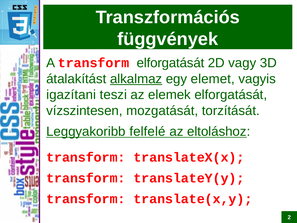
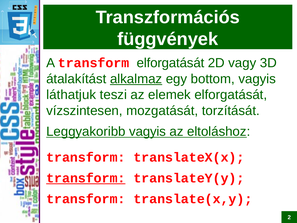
elemet: elemet -> bottom
igazítani: igazítani -> láthatjuk
Leggyakoribb felfelé: felfelé -> vagyis
transform at (86, 178) underline: none -> present
